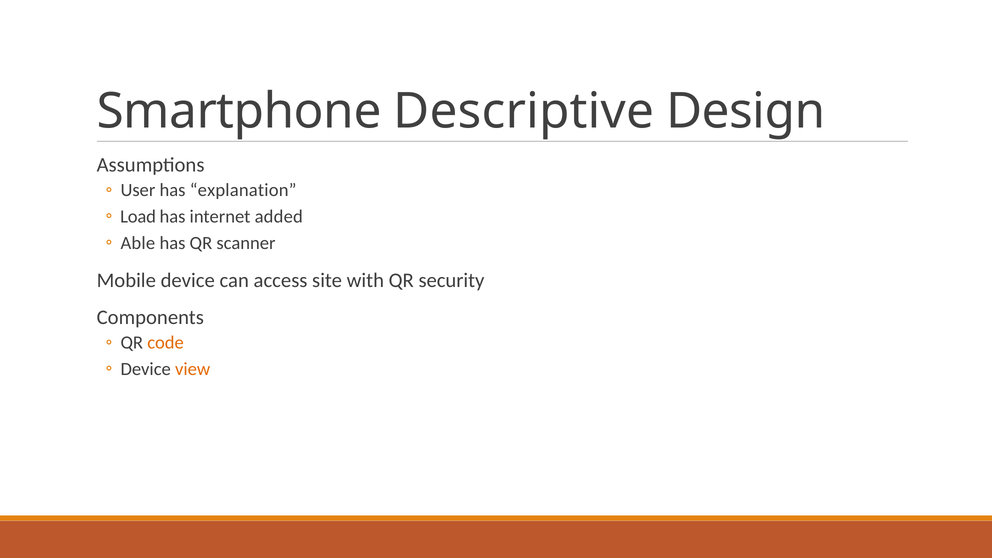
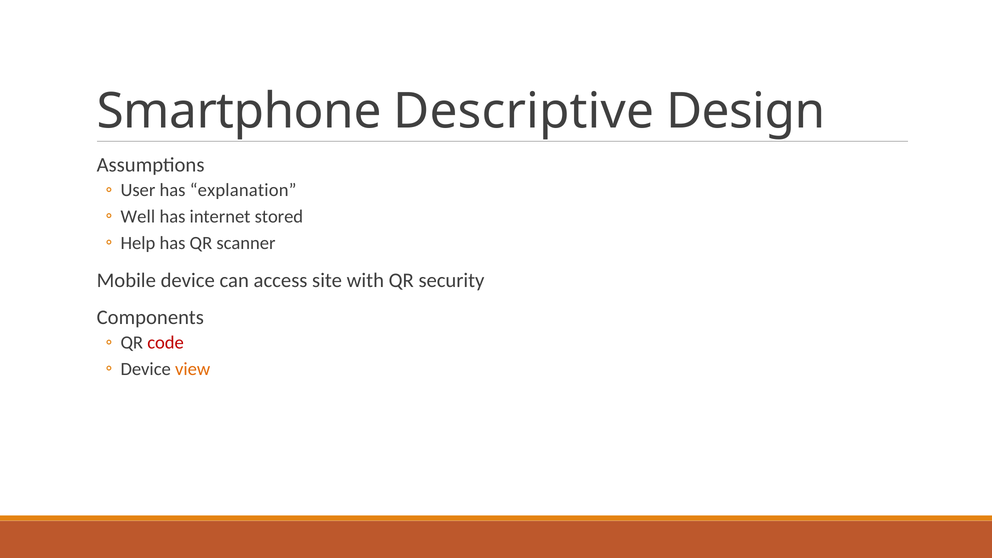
Load: Load -> Well
added: added -> stored
Able: Able -> Help
code colour: orange -> red
